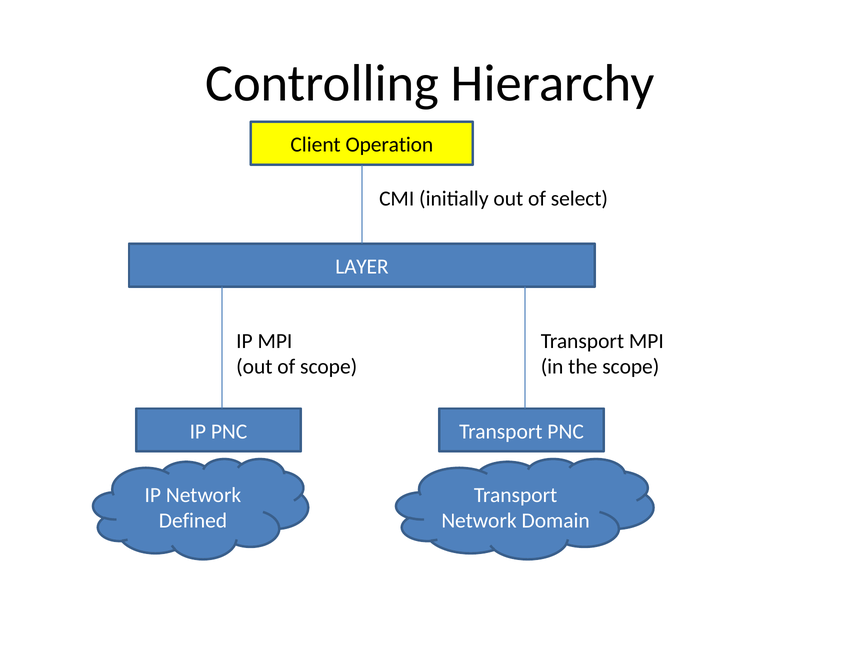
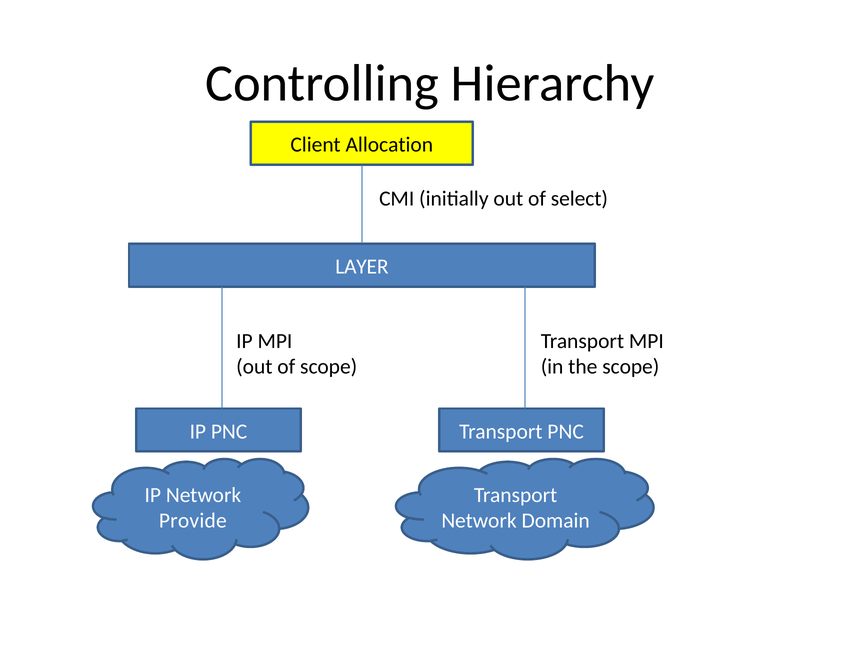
Operation: Operation -> Allocation
Defined: Defined -> Provide
